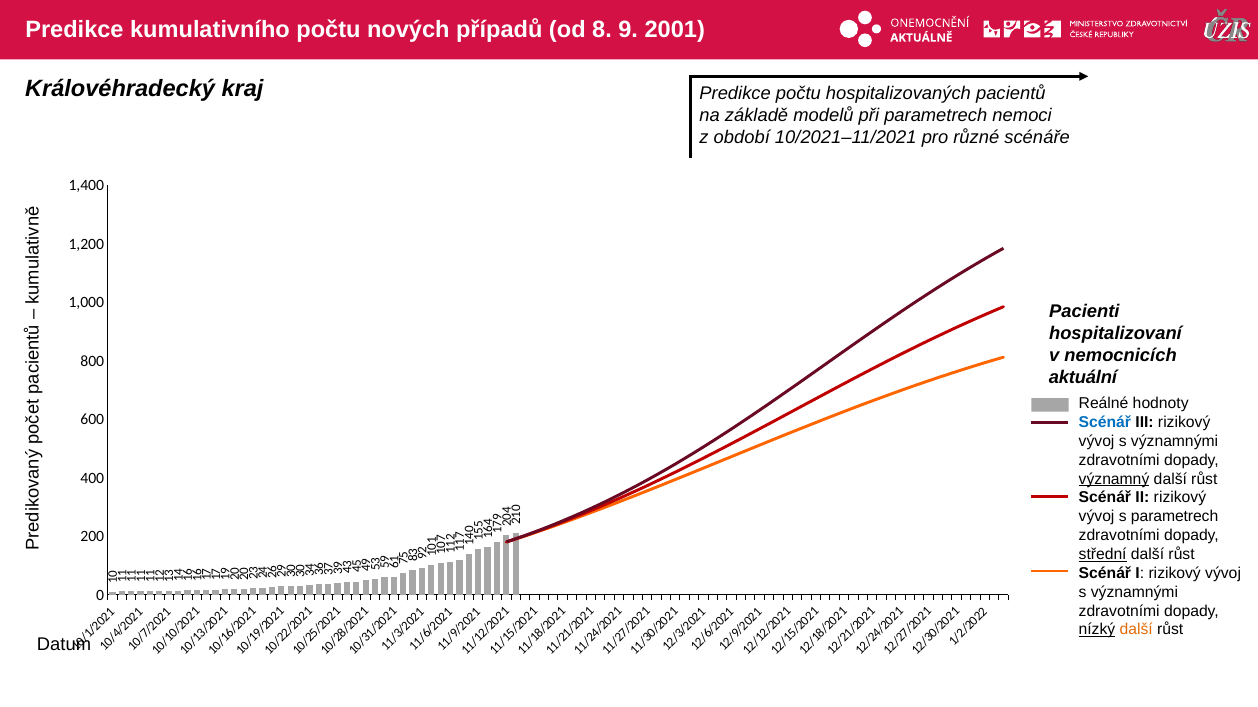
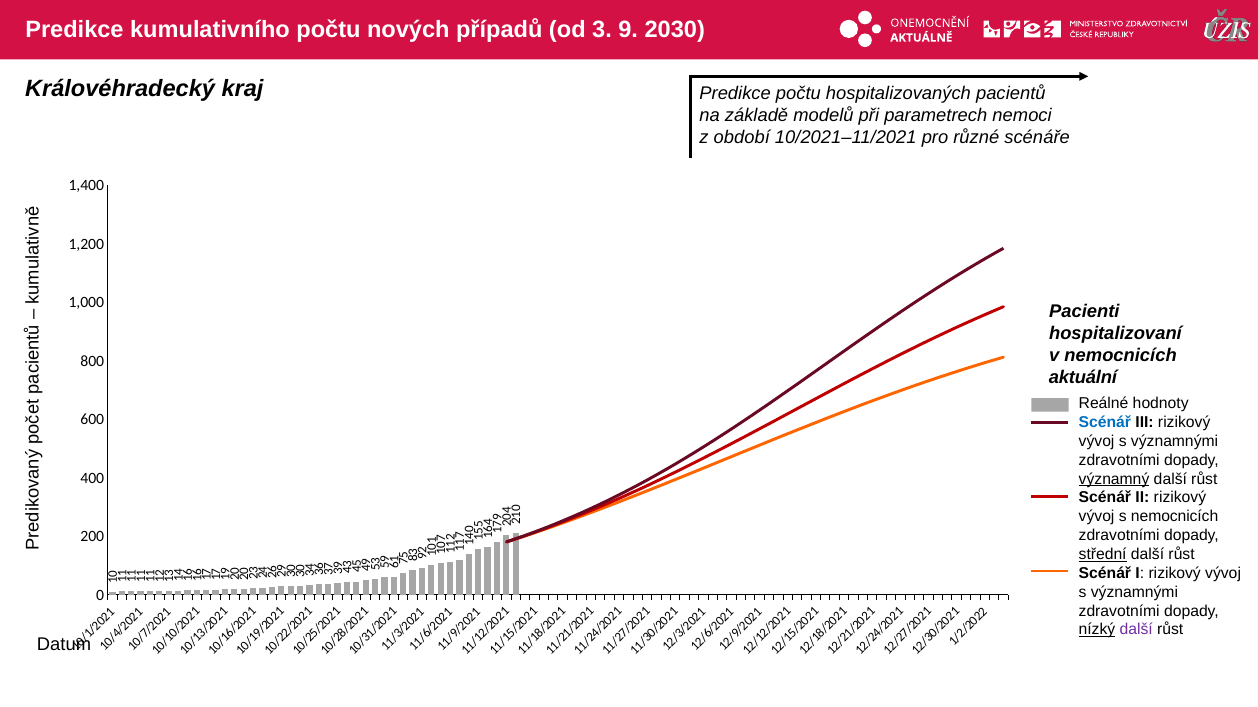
od 8: 8 -> 3
2001: 2001 -> 2030
s parametrech: parametrech -> nemocnicích
další at (1136, 630) colour: orange -> purple
